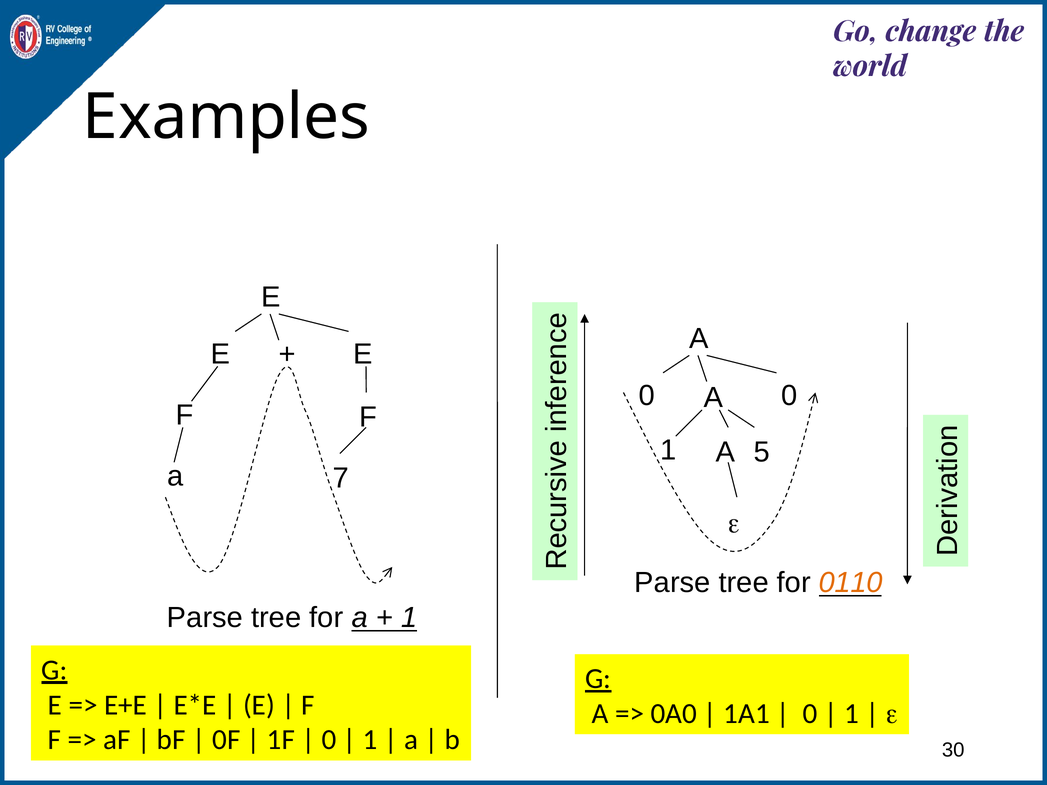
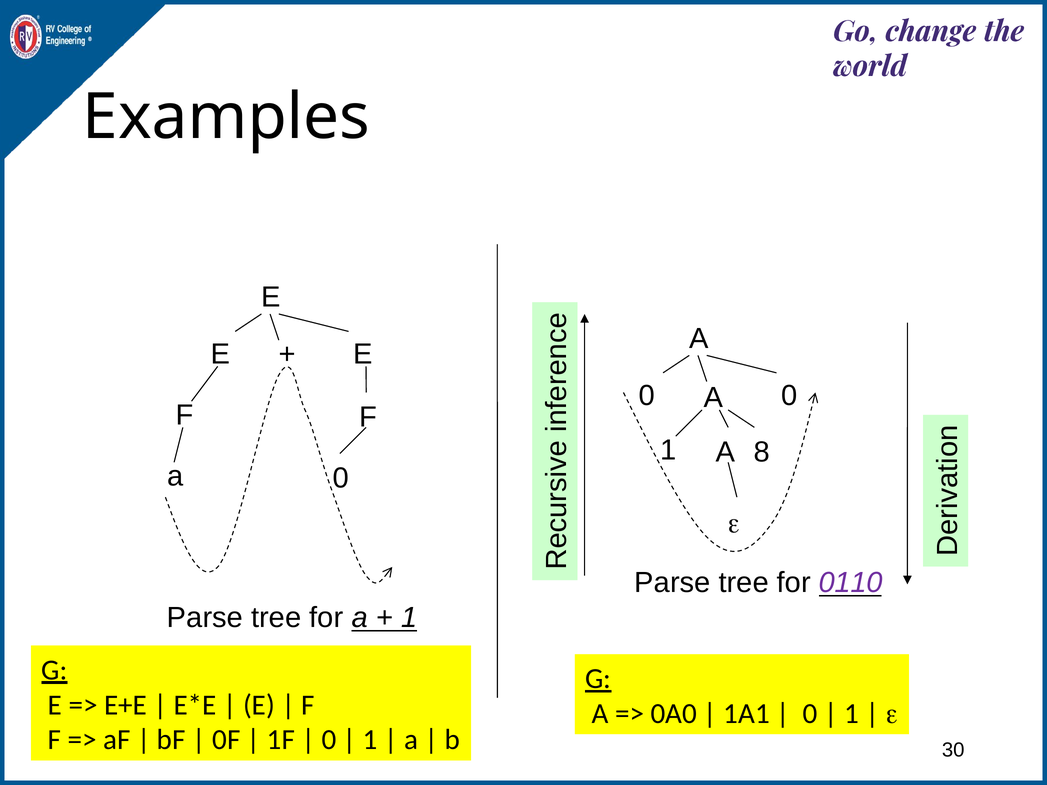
5: 5 -> 8
7 at (341, 478): 7 -> 0
0110 colour: orange -> purple
